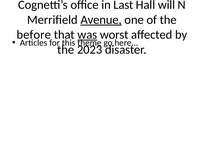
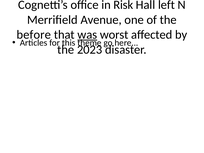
Last: Last -> Risk
will: will -> left
Avenue underline: present -> none
